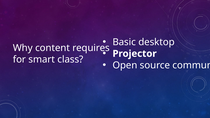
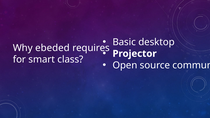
content: content -> ebeded
